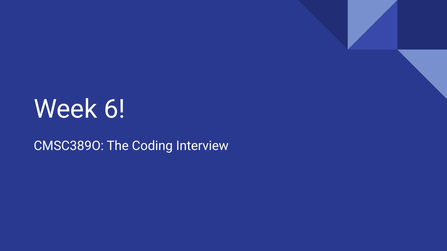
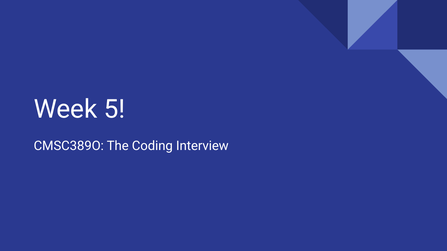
6: 6 -> 5
